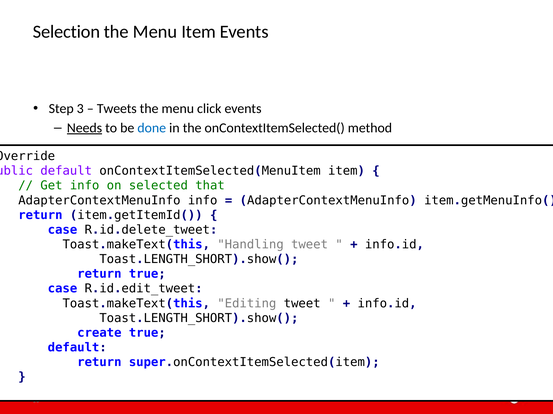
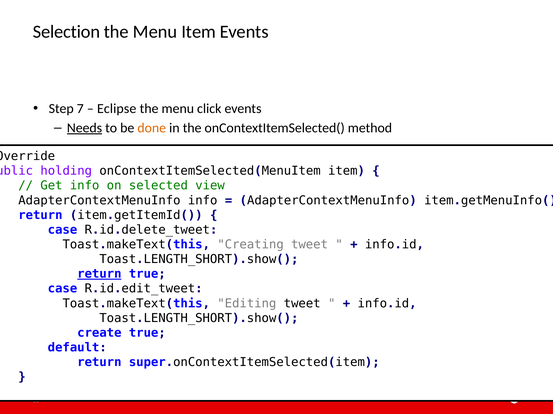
3: 3 -> 7
Tweets: Tweets -> Eclipse
done colour: blue -> orange
default at (66, 171): default -> holding
that: that -> view
Handling: Handling -> Creating
return at (99, 274) underline: none -> present
